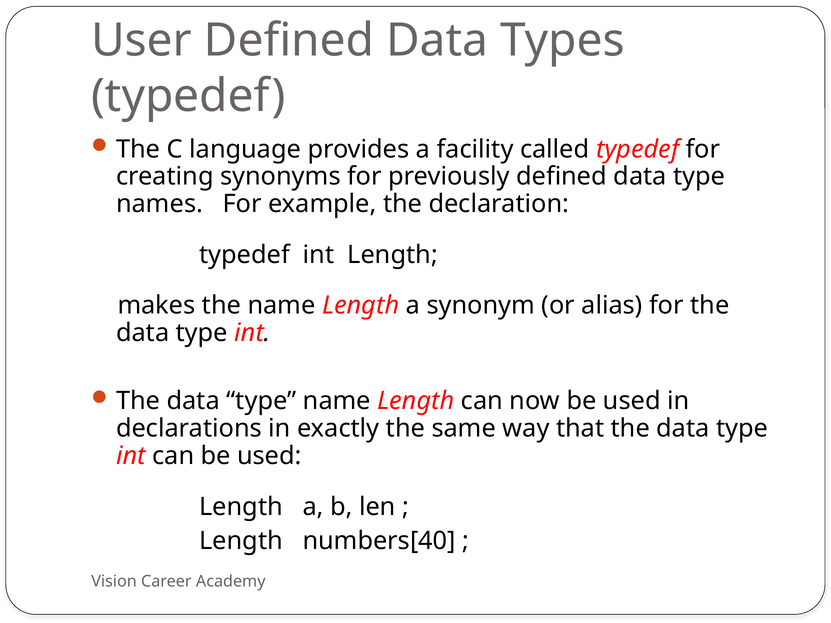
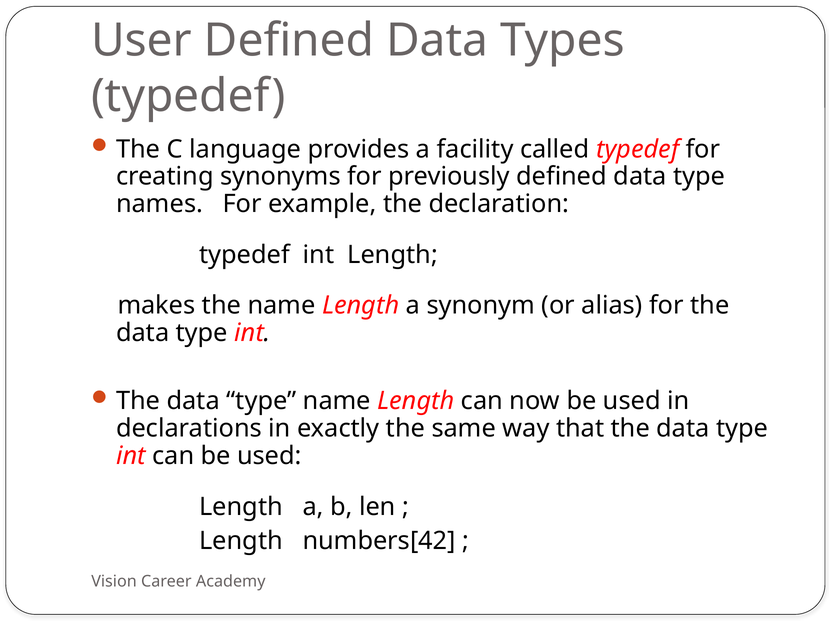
numbers[40: numbers[40 -> numbers[42
